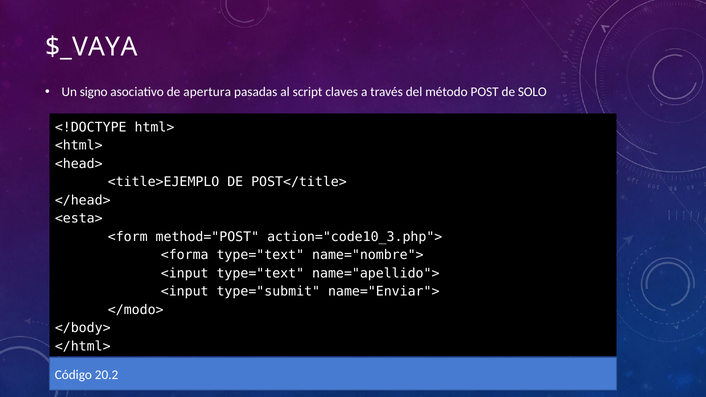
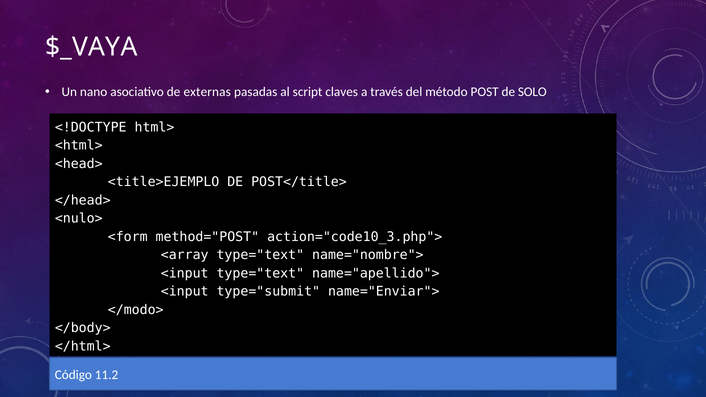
signo: signo -> nano
apertura: apertura -> externas
<esta>: <esta> -> <nulo>
<forma: <forma -> <array
20.2: 20.2 -> 11.2
